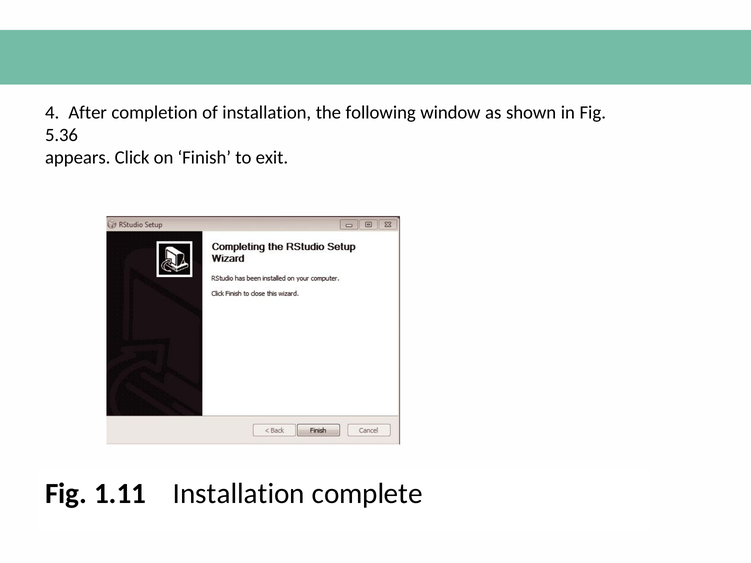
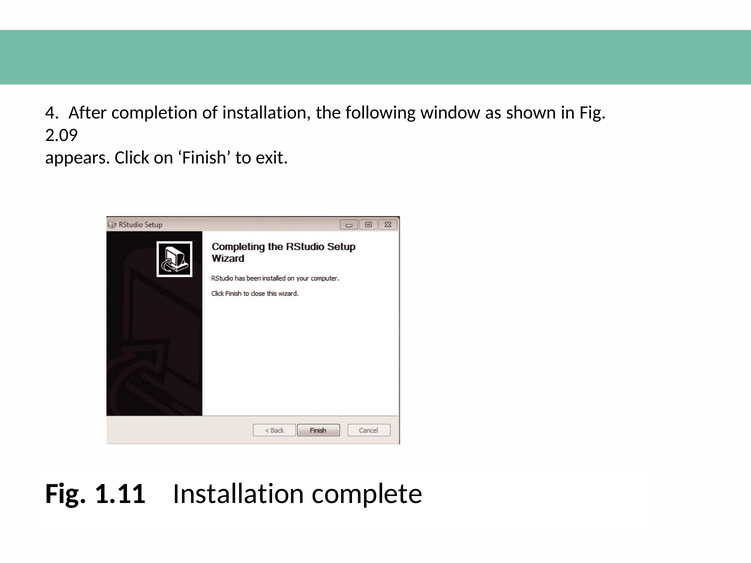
5.36: 5.36 -> 2.09
